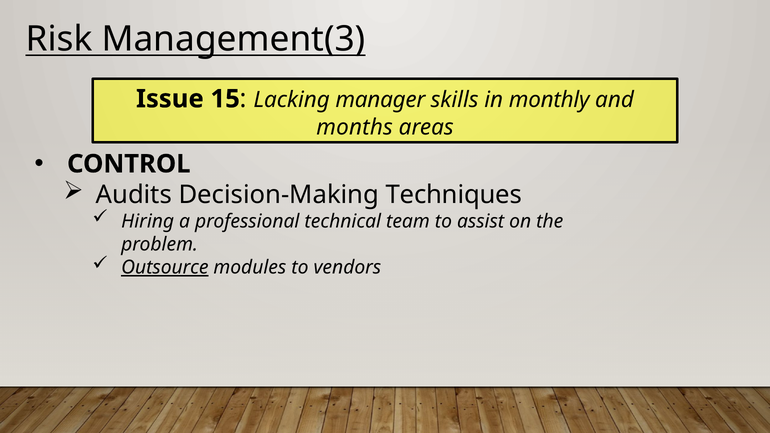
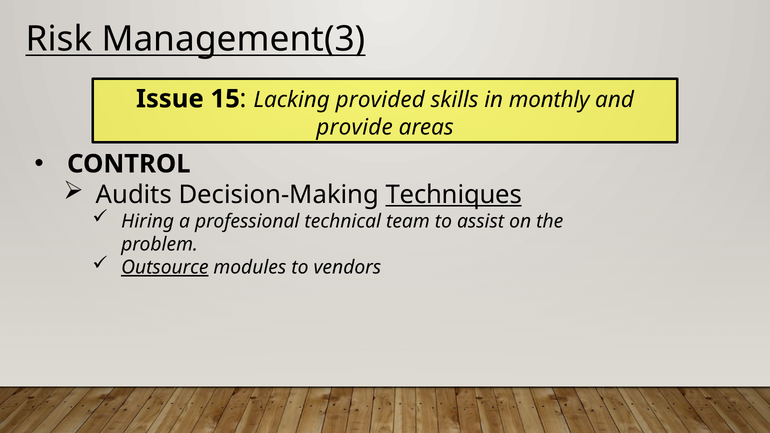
manager: manager -> provided
months: months -> provide
Techniques underline: none -> present
